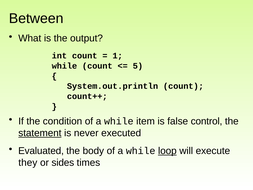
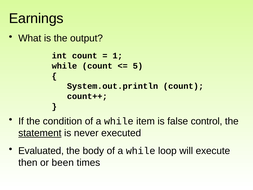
Between: Between -> Earnings
loop underline: present -> none
they: they -> then
sides: sides -> been
